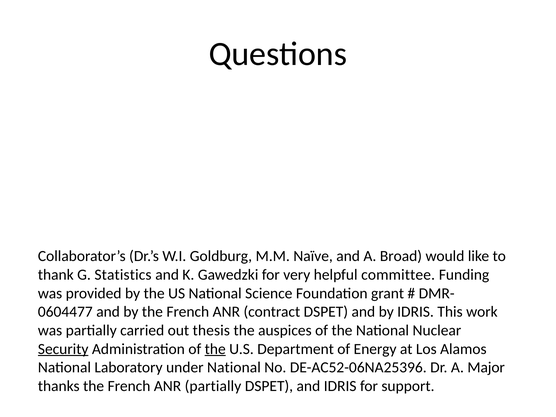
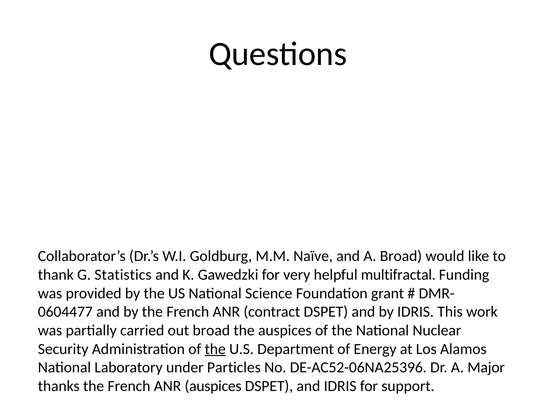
committee: committee -> multifractal
out thesis: thesis -> broad
Security underline: present -> none
under National: National -> Particles
ANR partially: partially -> auspices
